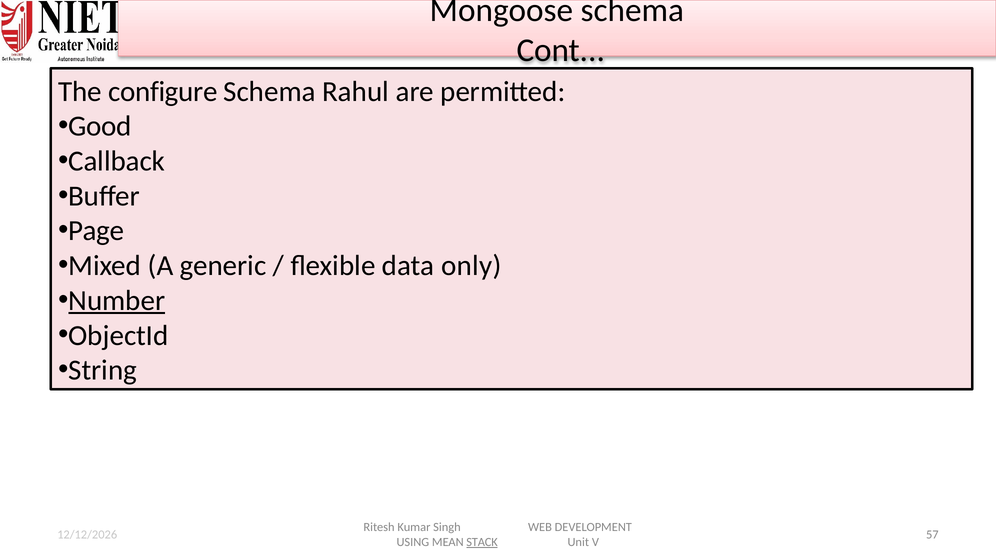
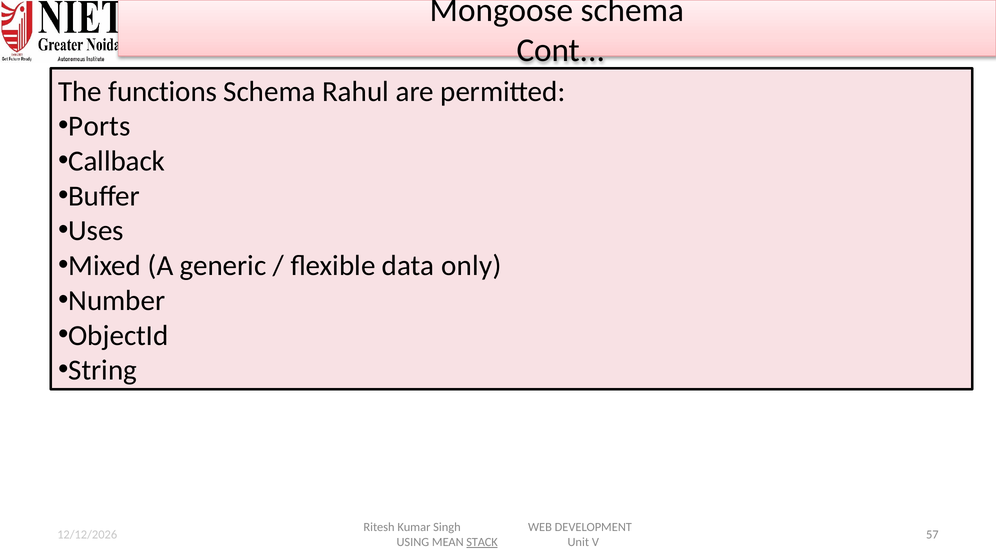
configure: configure -> functions
Good: Good -> Ports
Page: Page -> Uses
Number underline: present -> none
